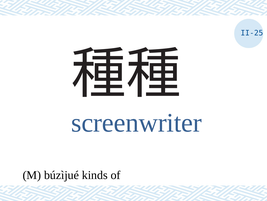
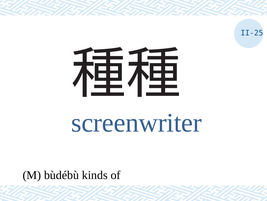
búzìjué: búzìjué -> bùdébù
